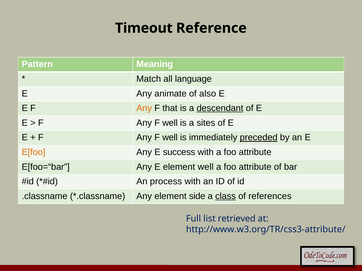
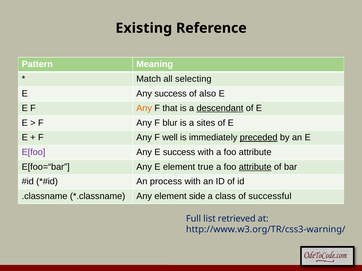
Timeout: Timeout -> Existing
language: language -> selecting
Any animate: animate -> success
well at (170, 123): well -> blur
E[foo colour: orange -> purple
element well: well -> true
attribute at (255, 167) underline: none -> present
class underline: present -> none
references: references -> successful
http://www.w3.org/TR/css3-attribute/: http://www.w3.org/TR/css3-attribute/ -> http://www.w3.org/TR/css3-warning/
